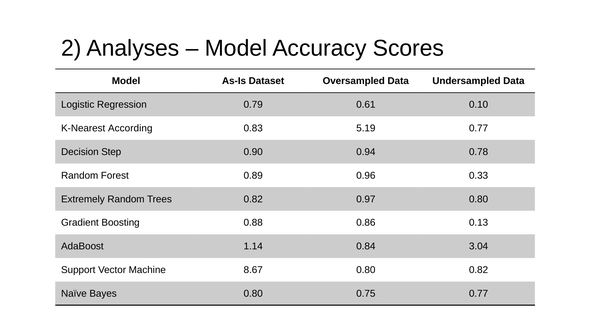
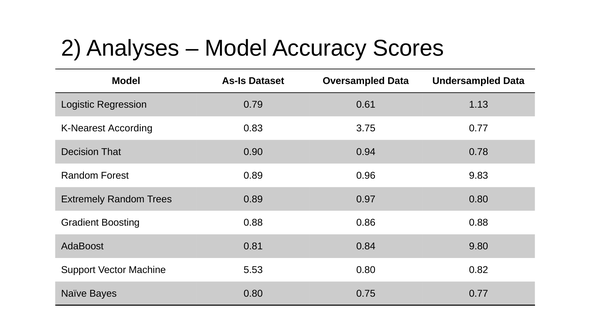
0.10: 0.10 -> 1.13
5.19: 5.19 -> 3.75
Step: Step -> That
0.33: 0.33 -> 9.83
Trees 0.82: 0.82 -> 0.89
0.86 0.13: 0.13 -> 0.88
1.14: 1.14 -> 0.81
3.04: 3.04 -> 9.80
8.67: 8.67 -> 5.53
